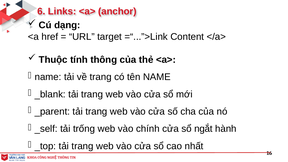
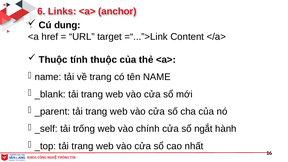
dạng: dạng -> dung
tính thông: thông -> thuộc
